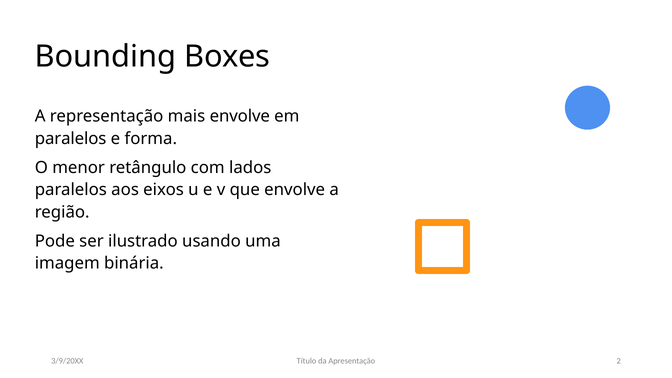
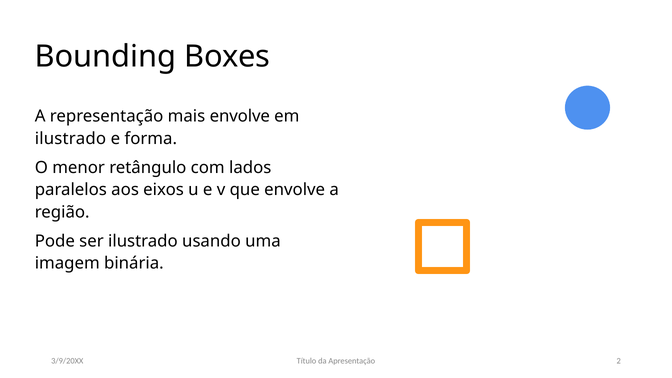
paralelos at (71, 139): paralelos -> ilustrado
